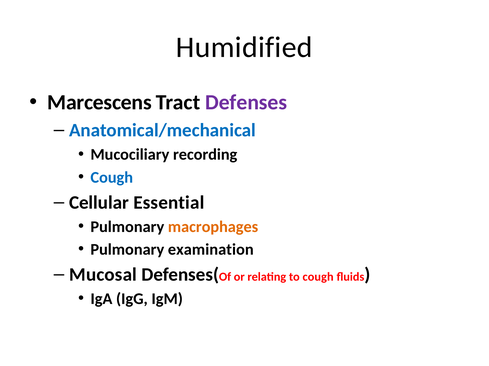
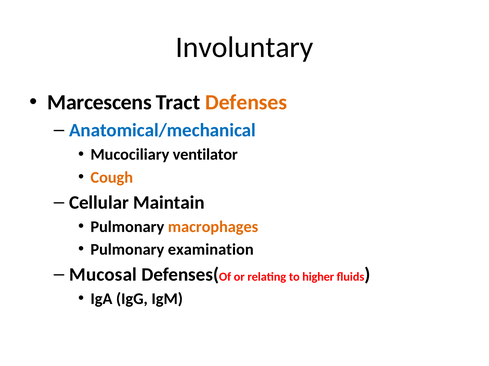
Humidified: Humidified -> Involuntary
Defenses colour: purple -> orange
recording: recording -> ventilator
Cough at (112, 178) colour: blue -> orange
Essential: Essential -> Maintain
to cough: cough -> higher
